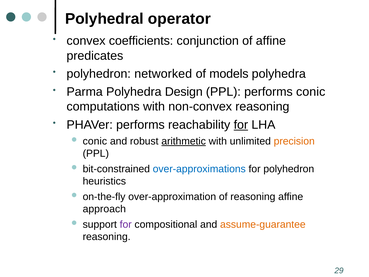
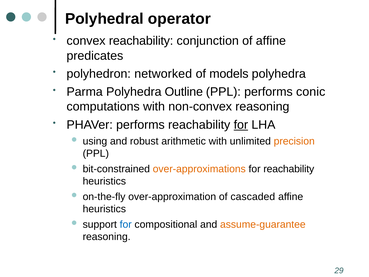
convex coefficients: coefficients -> reachability
Design: Design -> Outline
conic at (95, 141): conic -> using
arithmetic underline: present -> none
over-approximations colour: blue -> orange
for polyhedron: polyhedron -> reachability
of reasoning: reasoning -> cascaded
approach at (104, 209): approach -> heuristics
for at (126, 224) colour: purple -> blue
